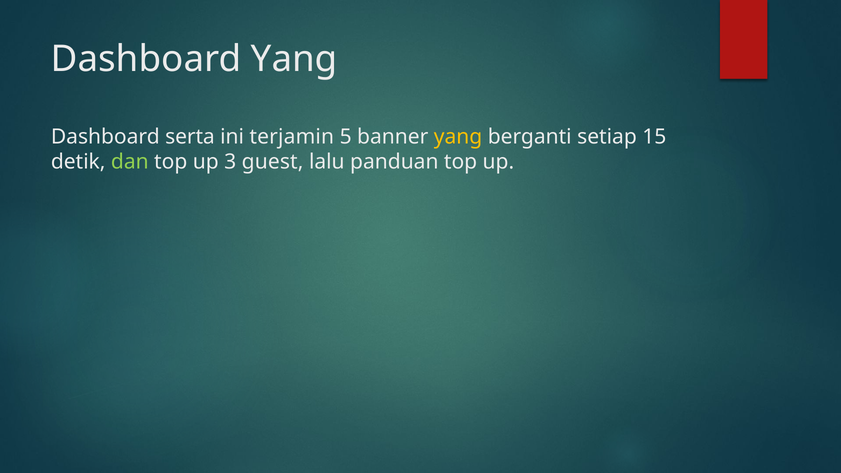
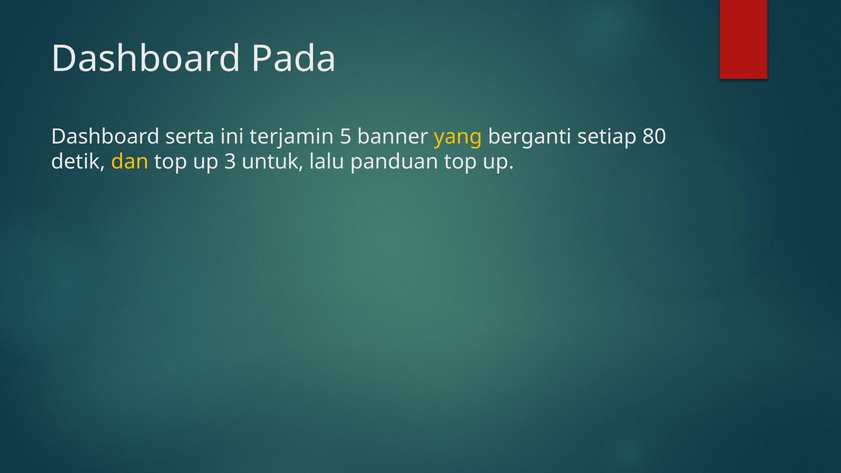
Dashboard Yang: Yang -> Pada
15: 15 -> 80
dan colour: light green -> yellow
guest: guest -> untuk
